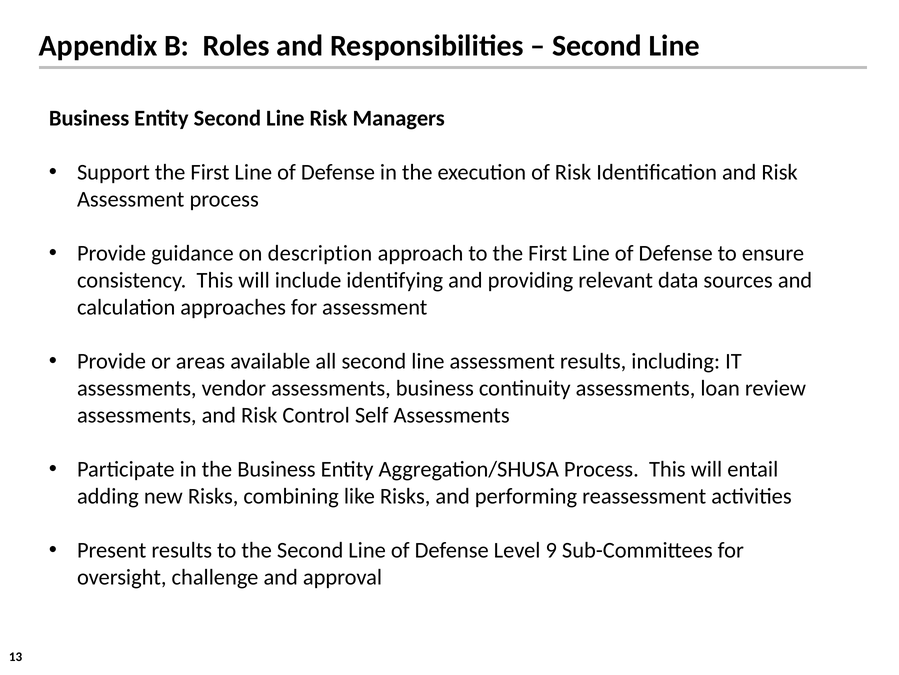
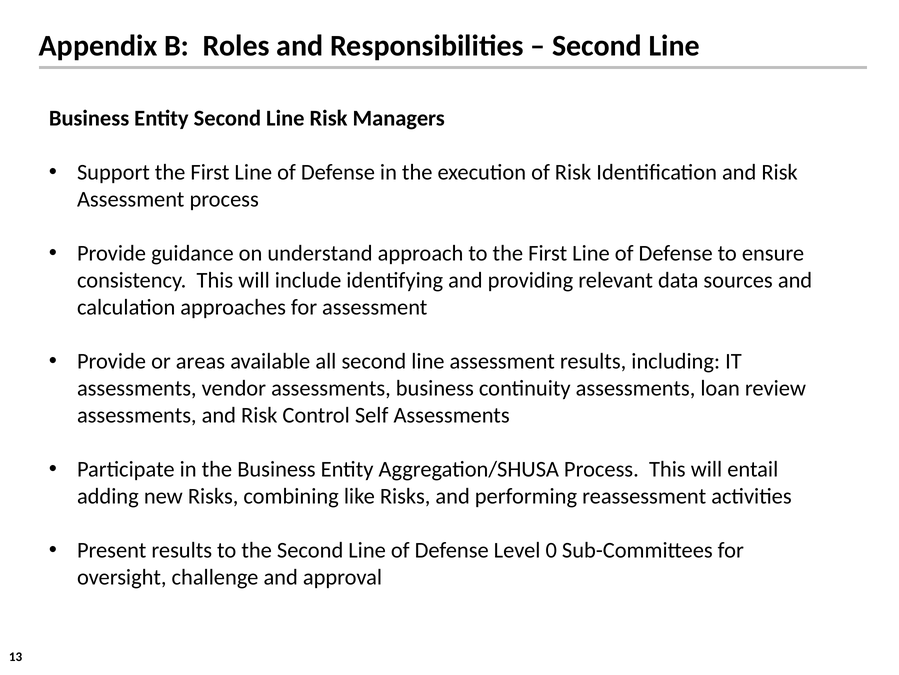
description: description -> understand
9: 9 -> 0
